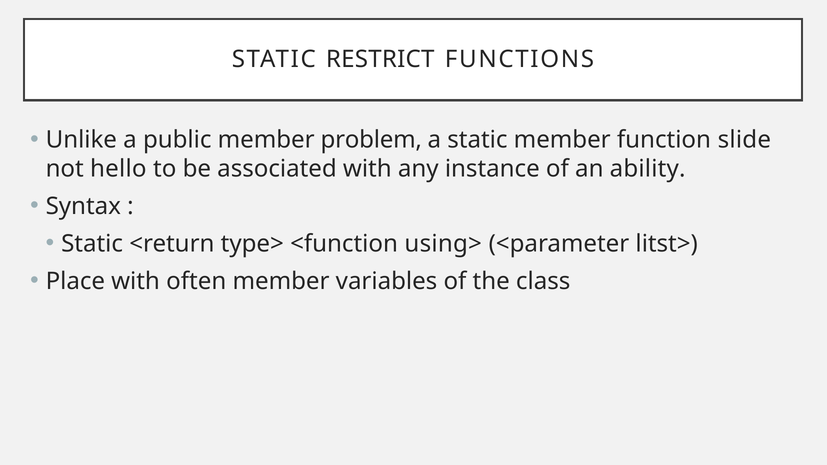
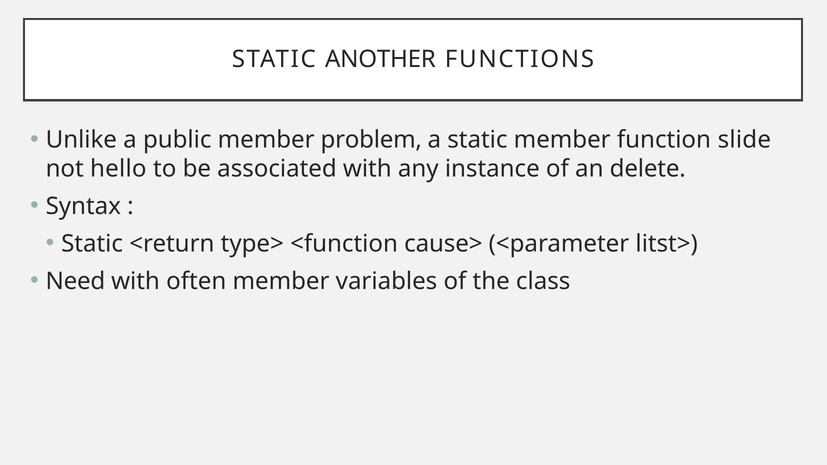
RESTRICT: RESTRICT -> ANOTHER
ability: ability -> delete
using>: using> -> cause>
Place: Place -> Need
